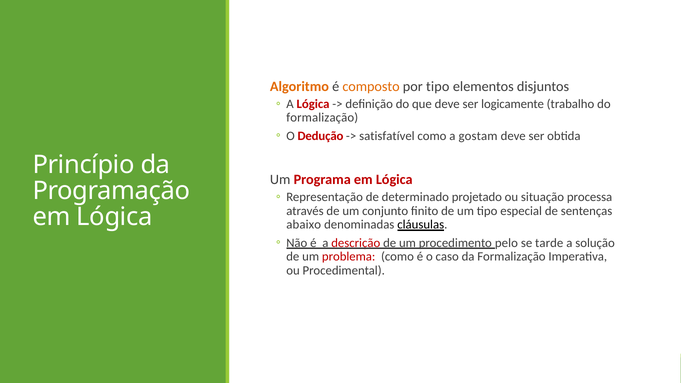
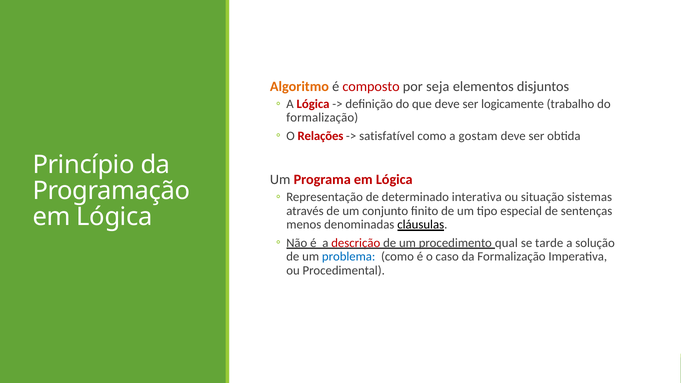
composto colour: orange -> red
por tipo: tipo -> seja
Dedução: Dedução -> Relações
projetado: projetado -> interativa
processa: processa -> sistemas
abaixo: abaixo -> menos
pelo: pelo -> qual
problema colour: red -> blue
